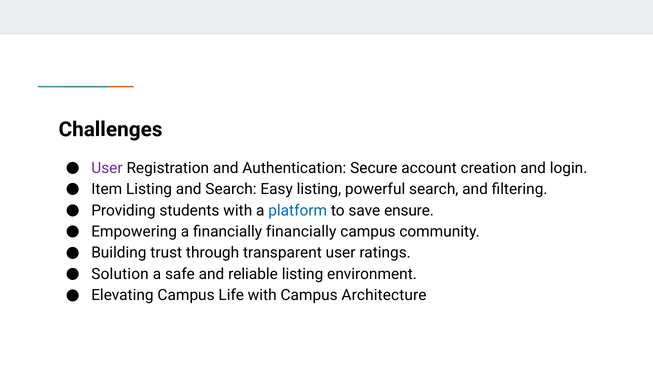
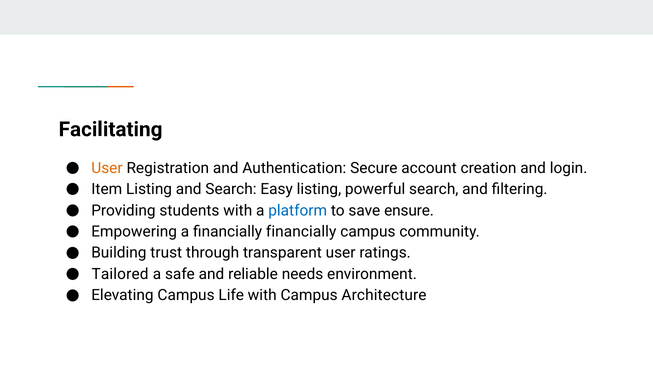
Challenges: Challenges -> Facilitating
User at (107, 168) colour: purple -> orange
Solution: Solution -> Tailored
reliable listing: listing -> needs
